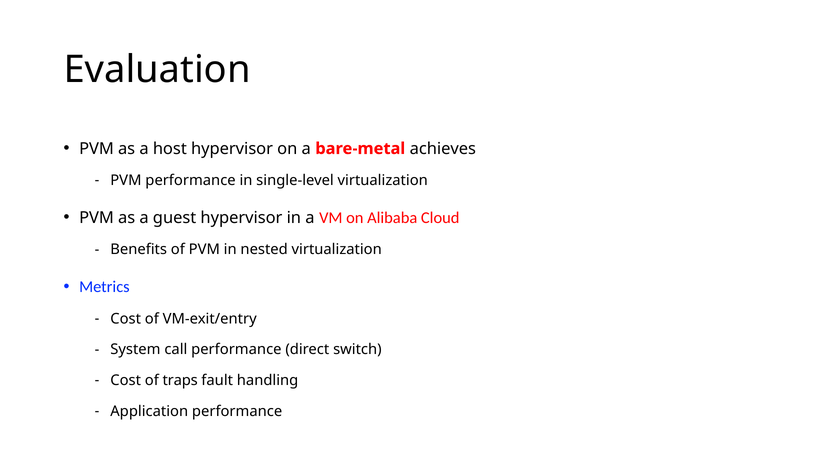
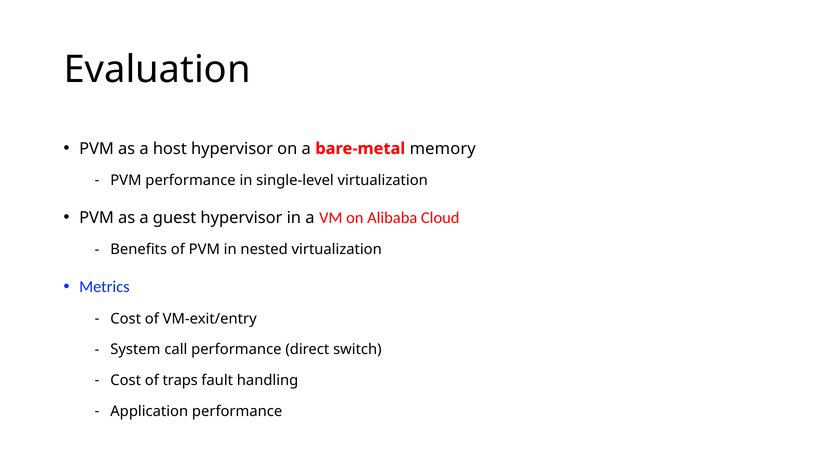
achieves: achieves -> memory
